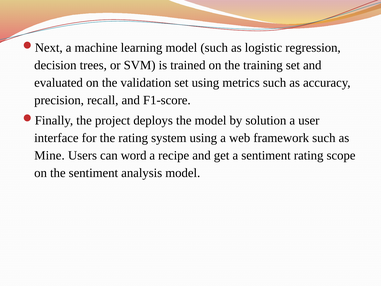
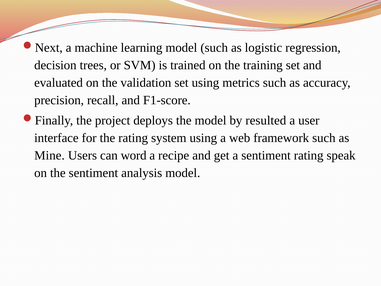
solution: solution -> resulted
scope: scope -> speak
